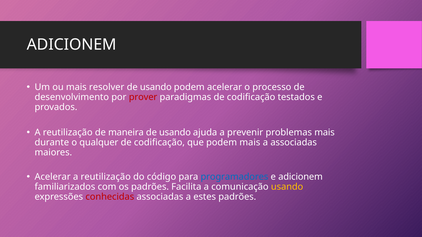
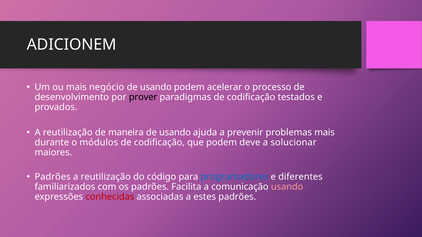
resolver: resolver -> negócio
prover colour: red -> black
qualquer: qualquer -> módulos
podem mais: mais -> deve
a associadas: associadas -> solucionar
Acelerar at (53, 177): Acelerar -> Padrões
e adicionem: adicionem -> diferentes
usando at (287, 187) colour: yellow -> pink
